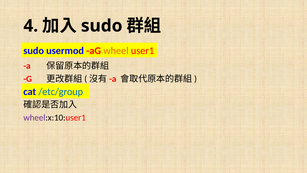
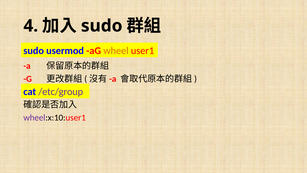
/etc/group colour: blue -> purple
